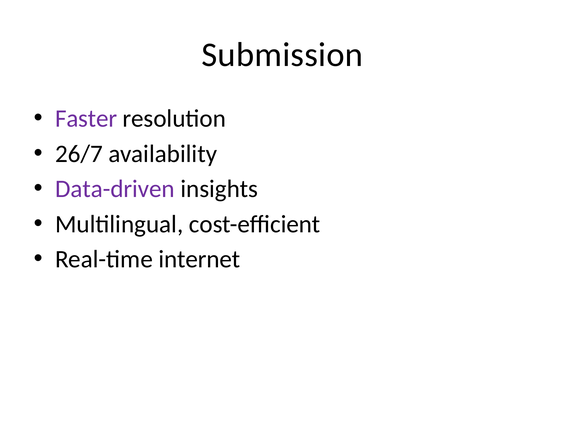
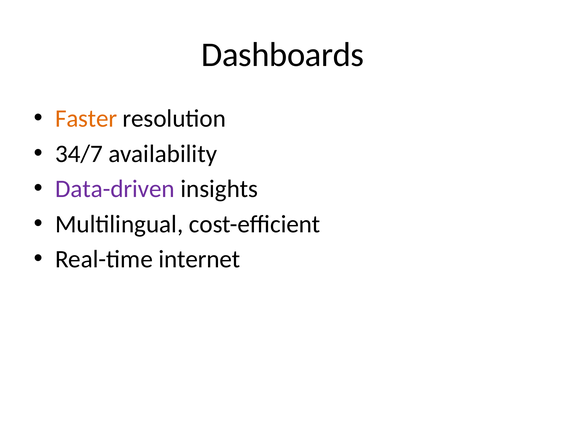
Submission: Submission -> Dashboards
Faster colour: purple -> orange
26/7: 26/7 -> 34/7
